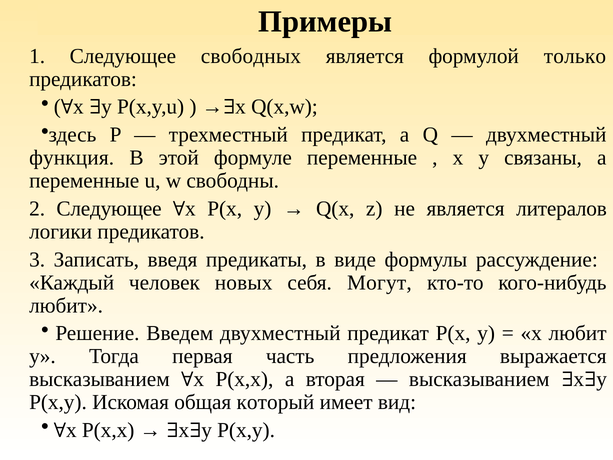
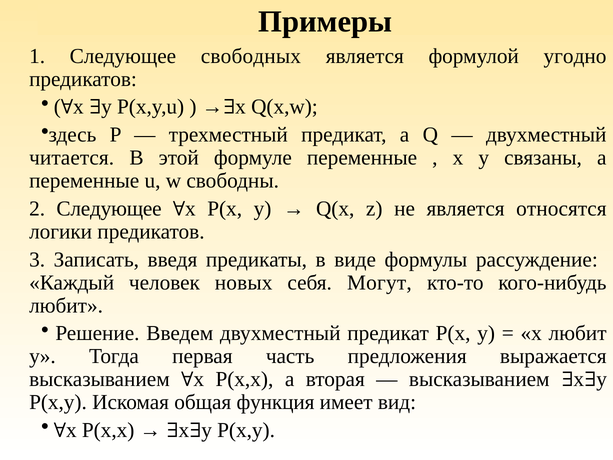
только: только -> угодно
функция: функция -> читается
литералов: литералов -> относятся
который: который -> функция
